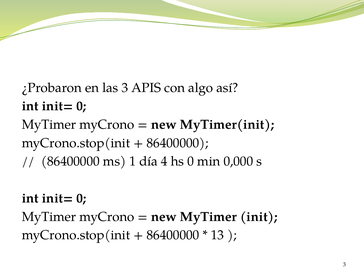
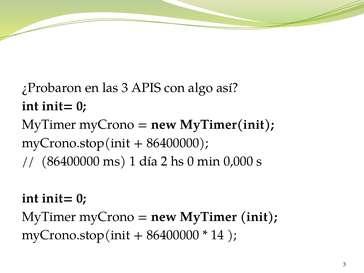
4: 4 -> 2
13: 13 -> 14
